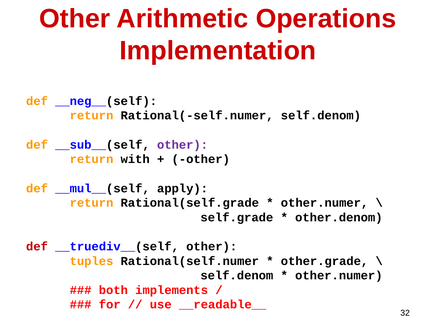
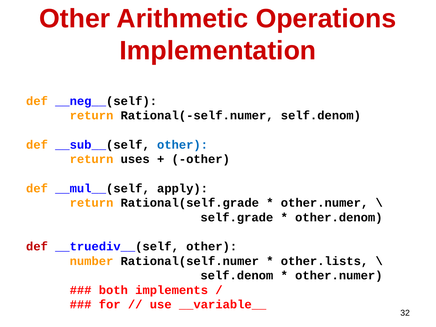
other at (183, 145) colour: purple -> blue
with: with -> uses
tuples: tuples -> number
other.grade: other.grade -> other.lists
__readable__: __readable__ -> __variable__
